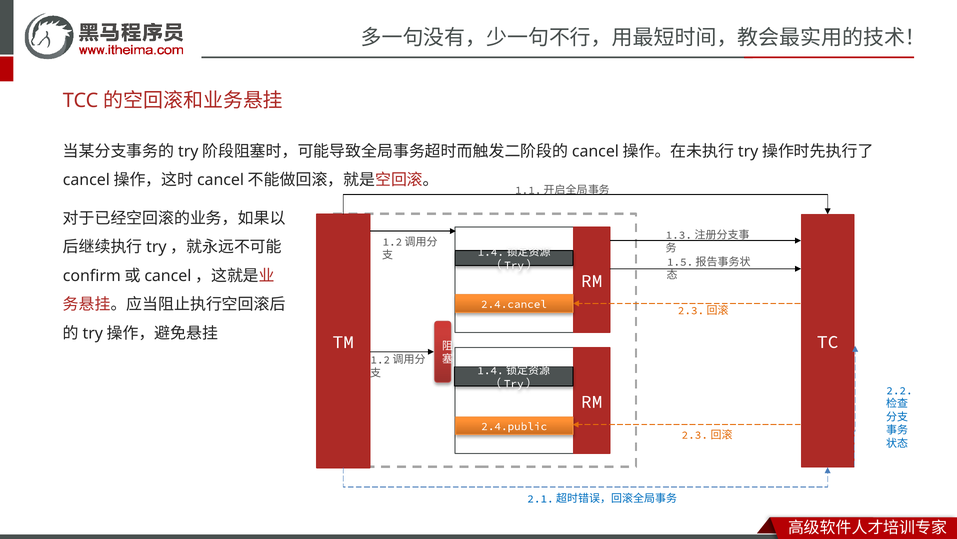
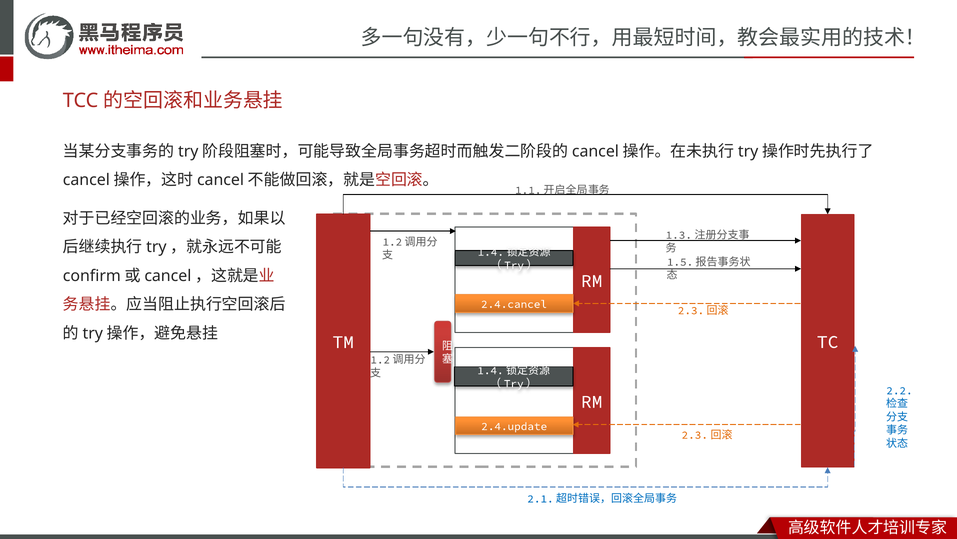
2.4.public: 2.4.public -> 2.4.update
